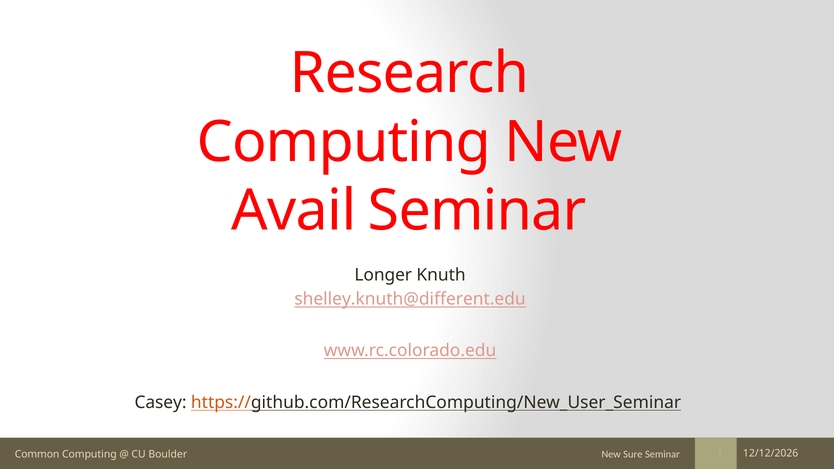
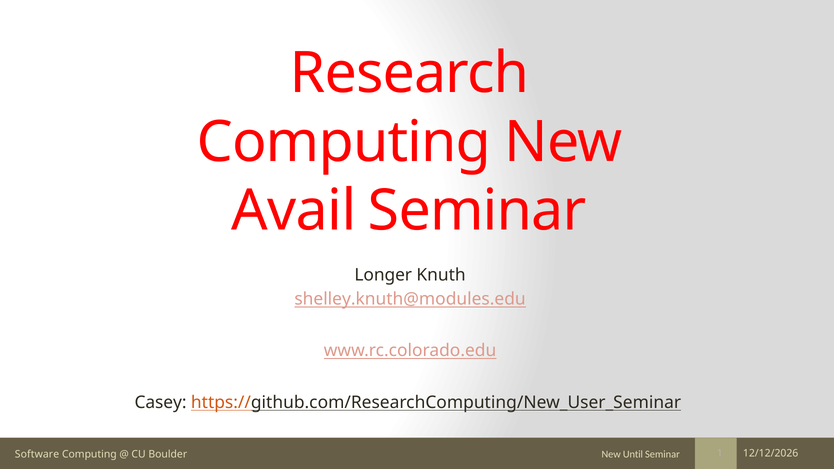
shelley.knuth@different.edu: shelley.knuth@different.edu -> shelley.knuth@modules.edu
Sure: Sure -> Until
Common: Common -> Software
